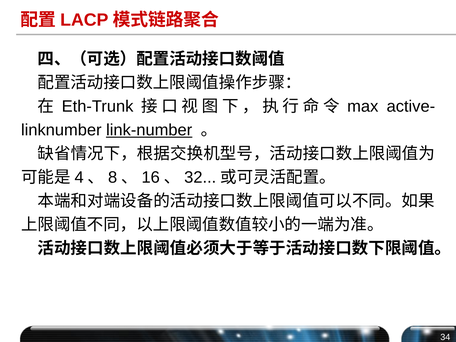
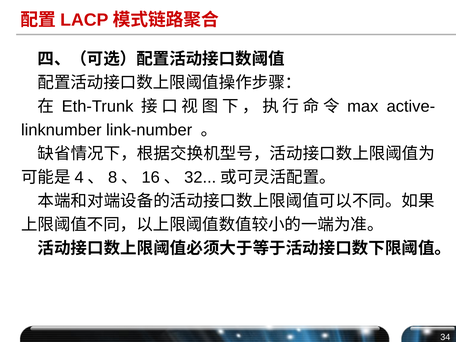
link-number underline: present -> none
